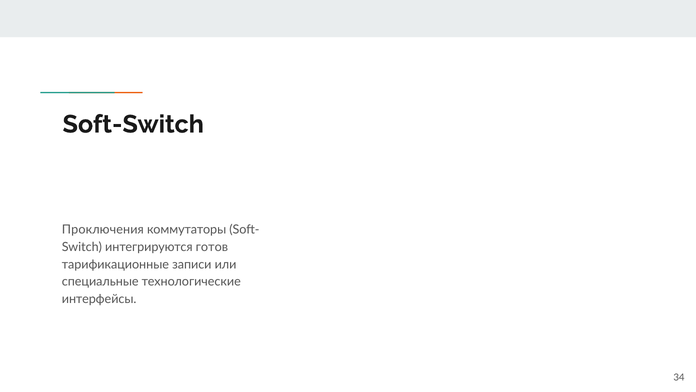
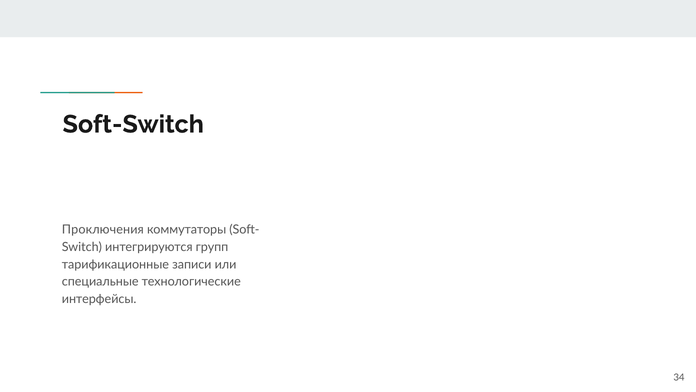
готов: готов -> групп
